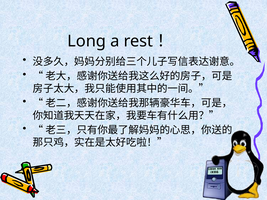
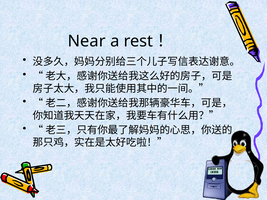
Long: Long -> Near
